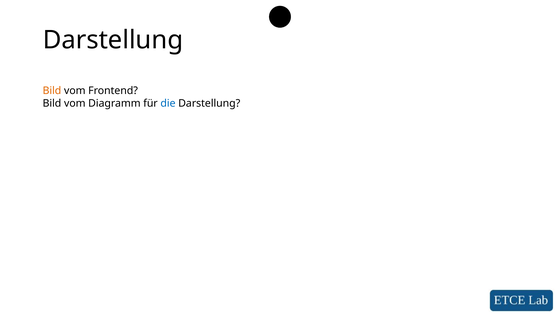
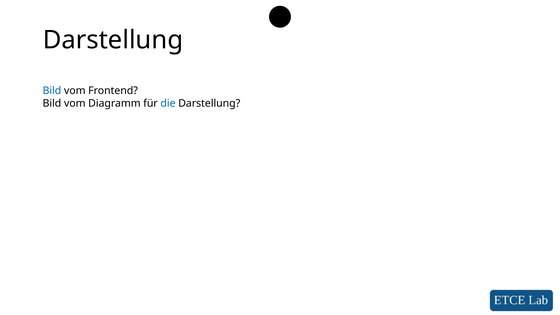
Bild at (52, 91) colour: orange -> blue
